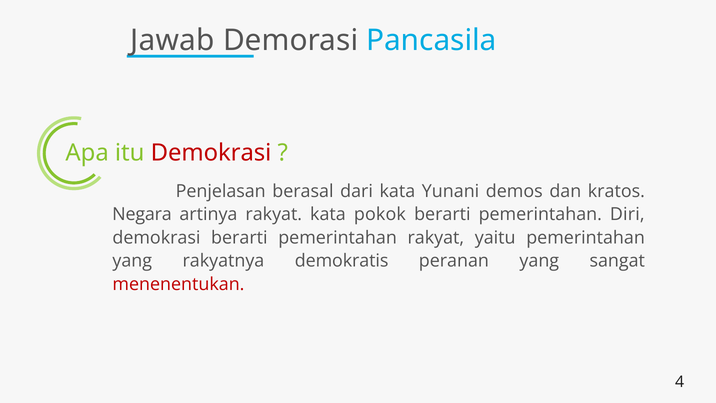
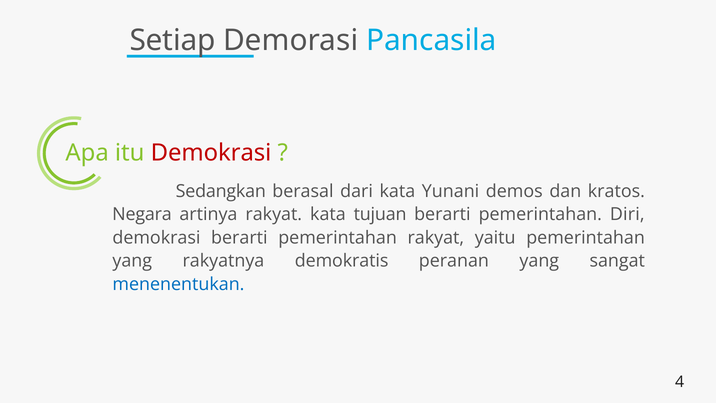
Jawab: Jawab -> Setiap
Penjelasan: Penjelasan -> Sedangkan
pokok: pokok -> tujuan
menenentukan colour: red -> blue
